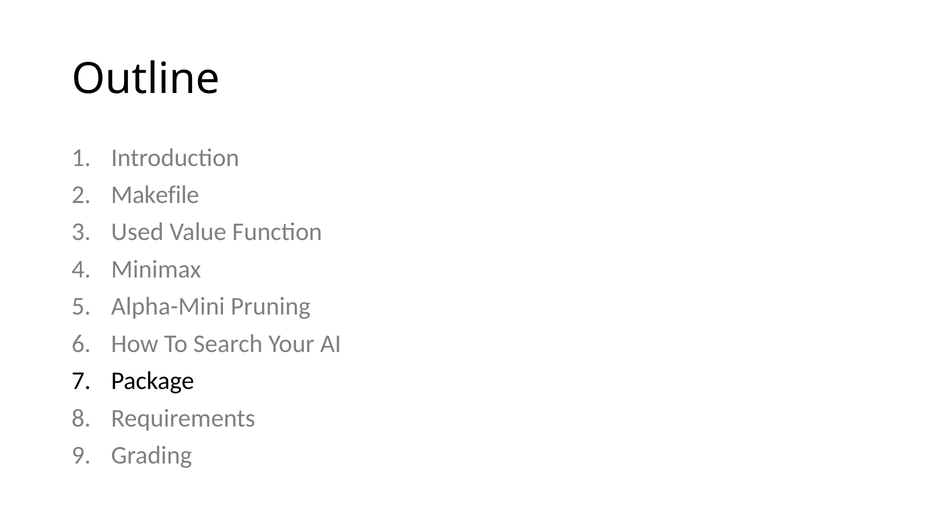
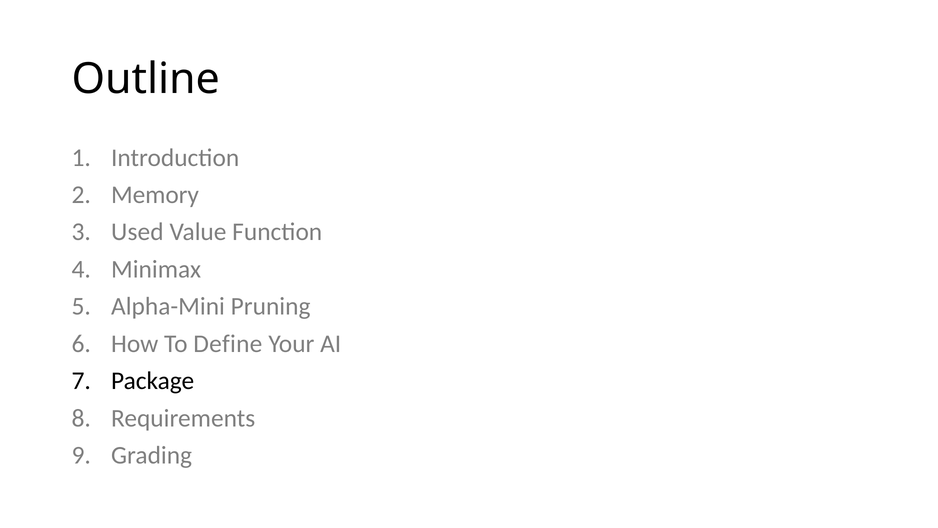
Makefile: Makefile -> Memory
Search: Search -> Define
